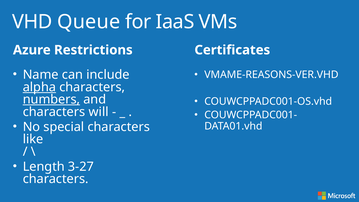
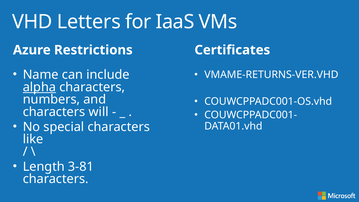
Queue: Queue -> Letters
VMAME-REASONS-VER.VHD: VMAME-REASONS-VER.VHD -> VMAME-RETURNS-VER.VHD
numbers underline: present -> none
3-27: 3-27 -> 3-81
